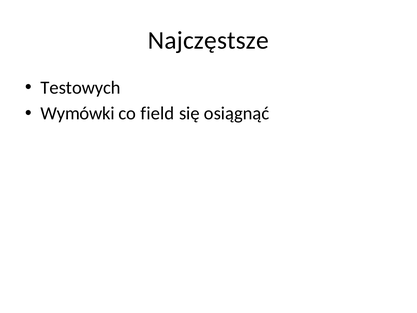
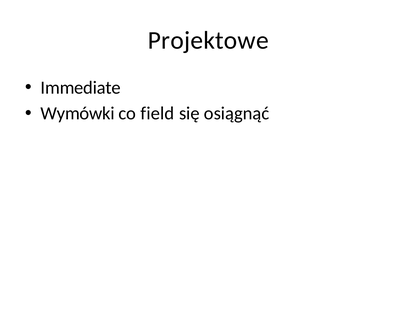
Najczęstsze: Najczęstsze -> Projektowe
Testowych: Testowych -> Immediate
